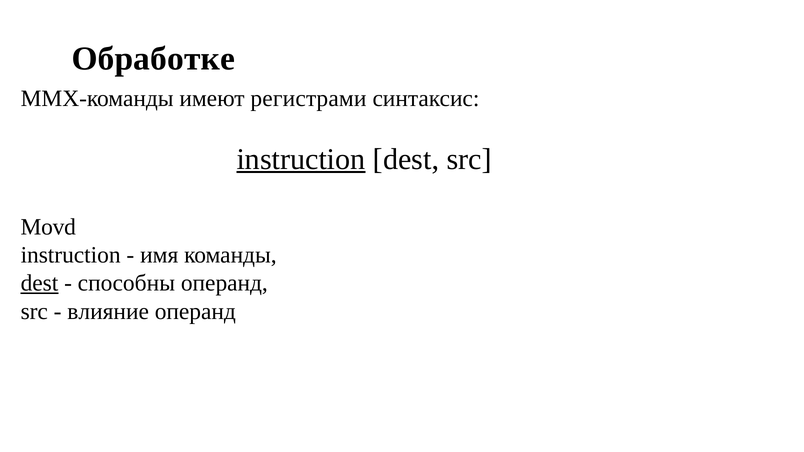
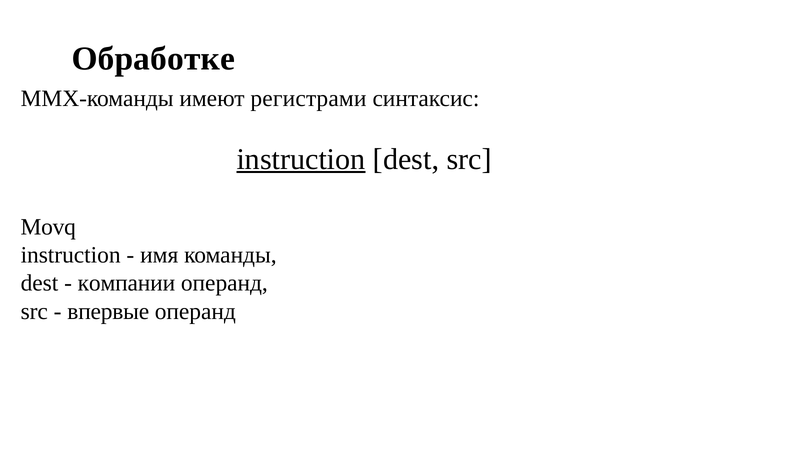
Movd: Movd -> Movq
dest at (39, 283) underline: present -> none
способны: способны -> компании
влияние: влияние -> впервые
